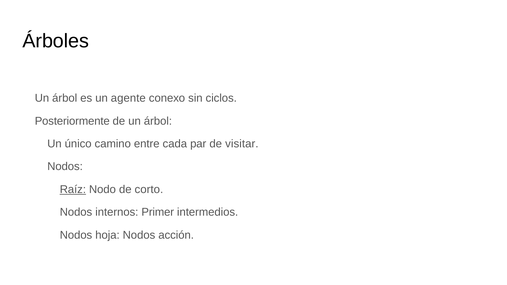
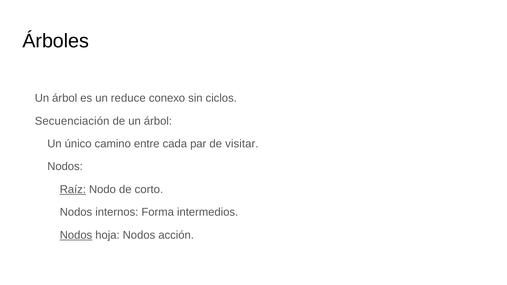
agente: agente -> reduce
Posteriormente: Posteriormente -> Secuenciación
Primer: Primer -> Forma
Nodos at (76, 235) underline: none -> present
